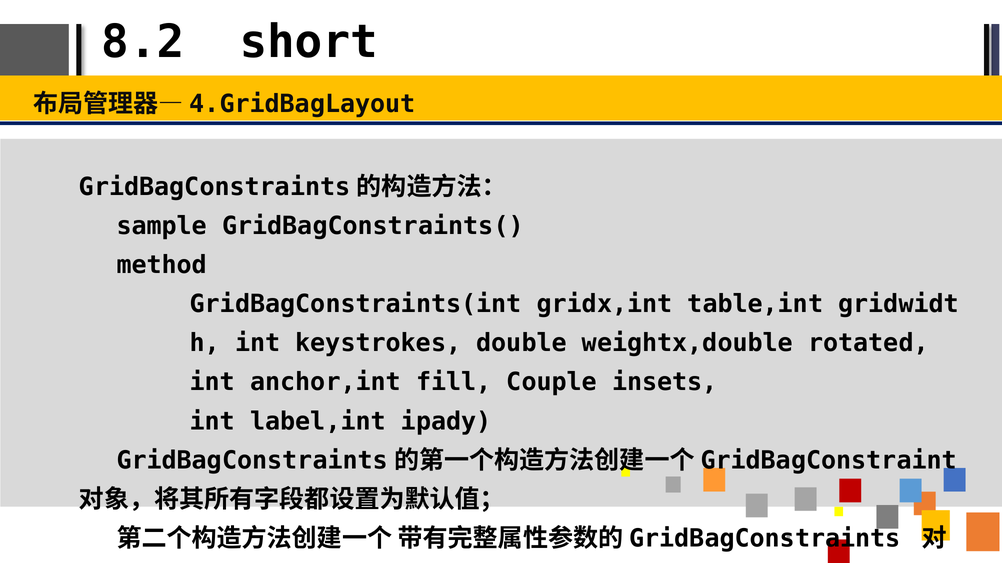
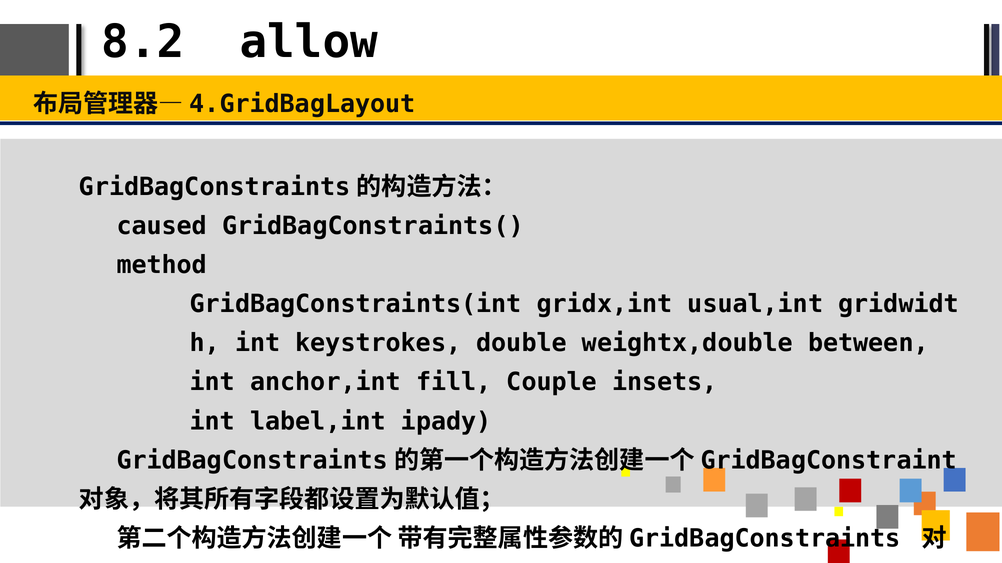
short: short -> allow
sample: sample -> caused
table,int: table,int -> usual,int
rotated: rotated -> between
